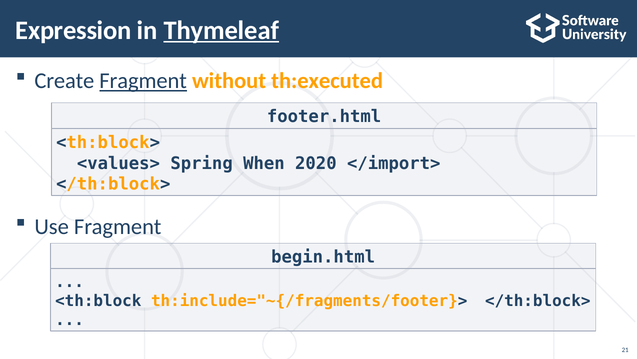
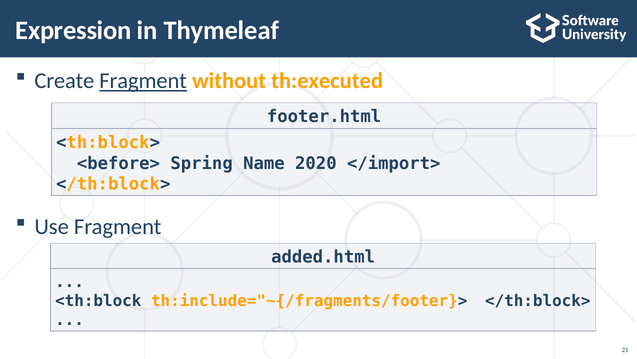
Thymeleaf underline: present -> none
<values>: <values> -> <before>
When: When -> Name
begin.html: begin.html -> added.html
